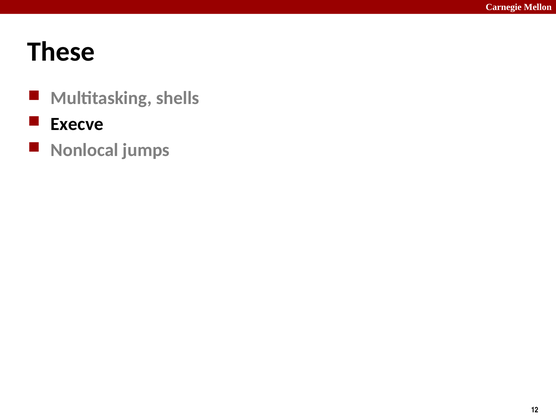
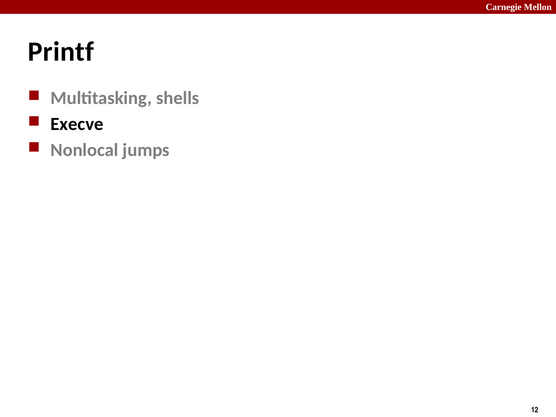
These: These -> Printf
